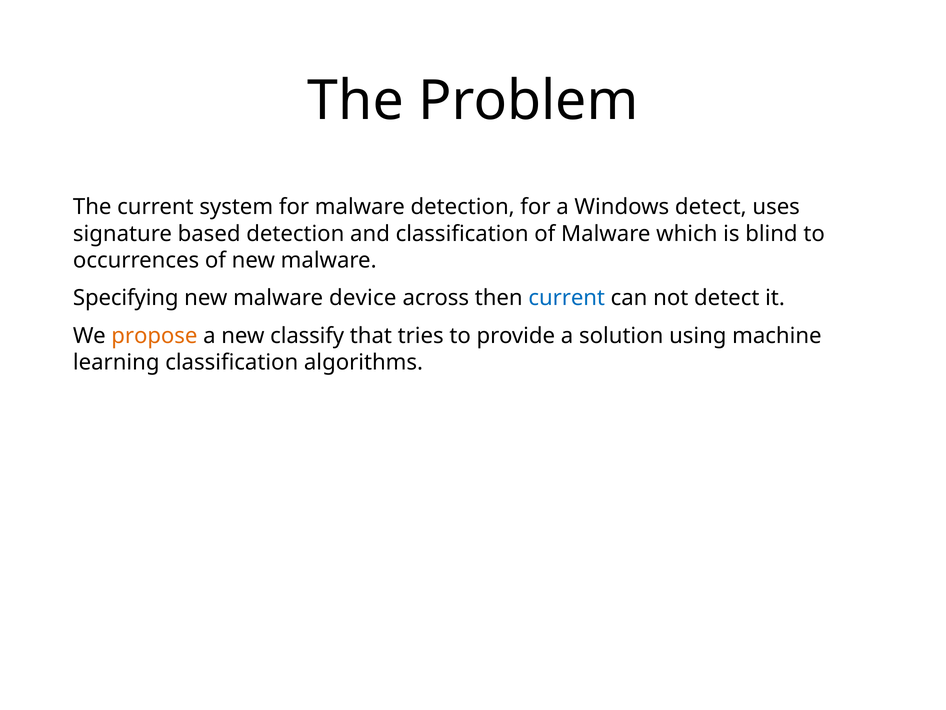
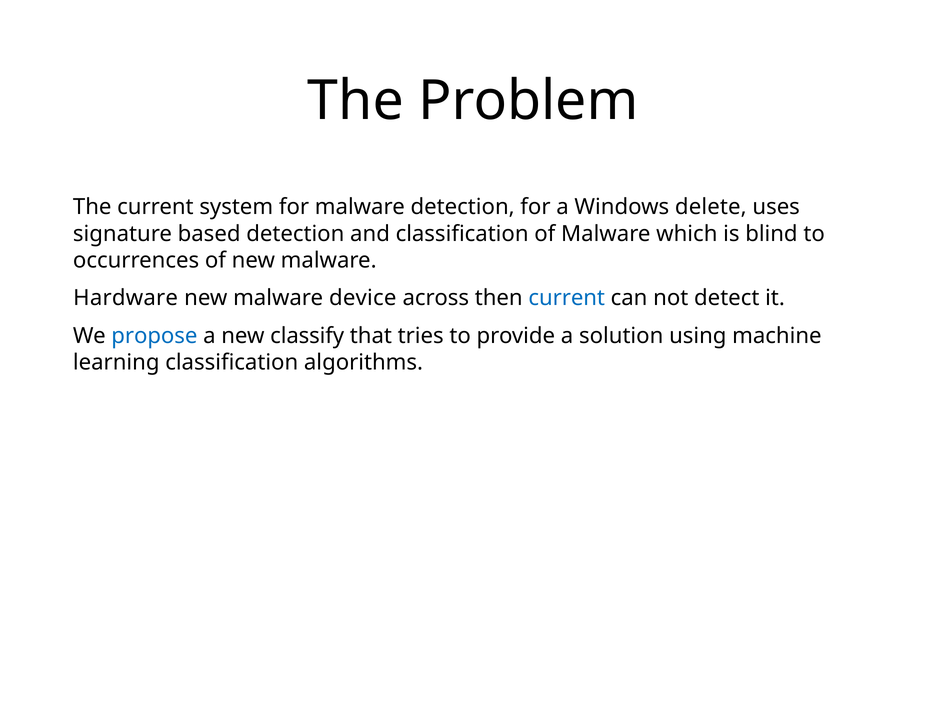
Windows detect: detect -> delete
Specifying: Specifying -> Hardware
propose colour: orange -> blue
